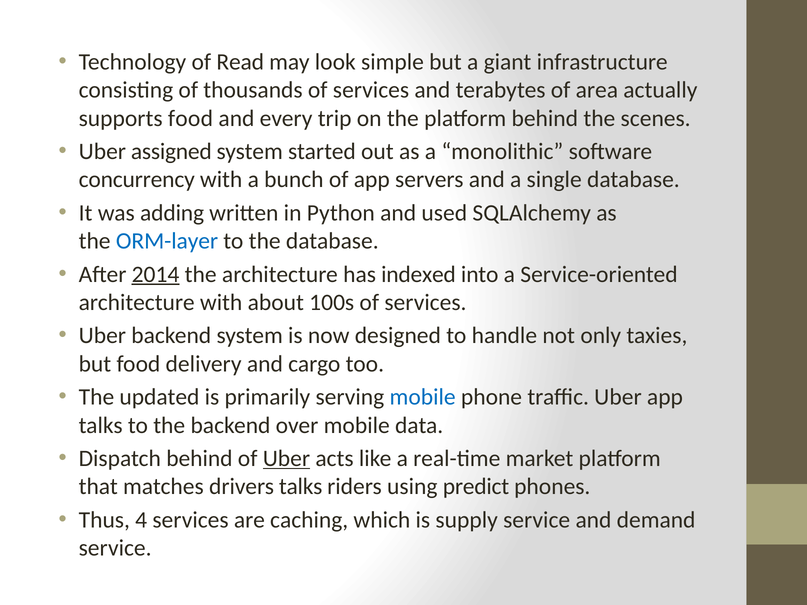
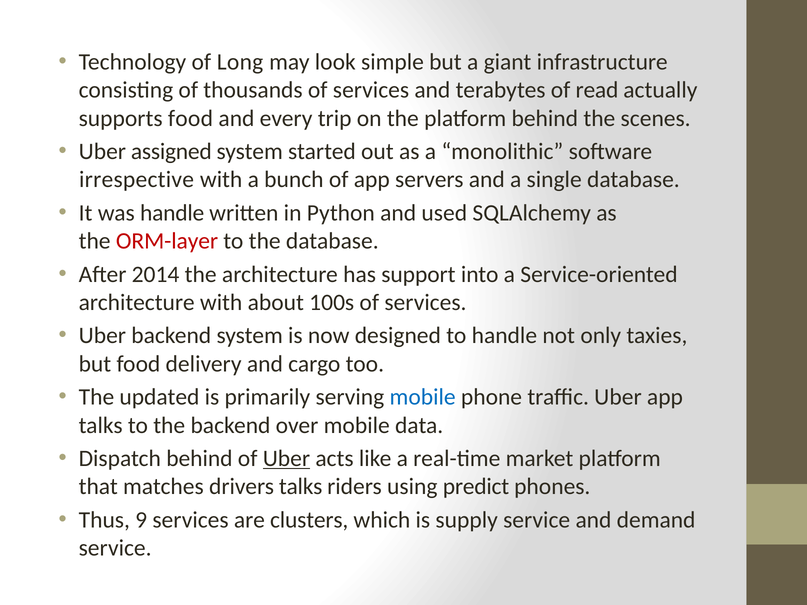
Read: Read -> Long
area: area -> read
concurrency: concurrency -> irrespective
was adding: adding -> handle
ORM-layer colour: blue -> red
2014 underline: present -> none
indexed: indexed -> support
4: 4 -> 9
caching: caching -> clusters
